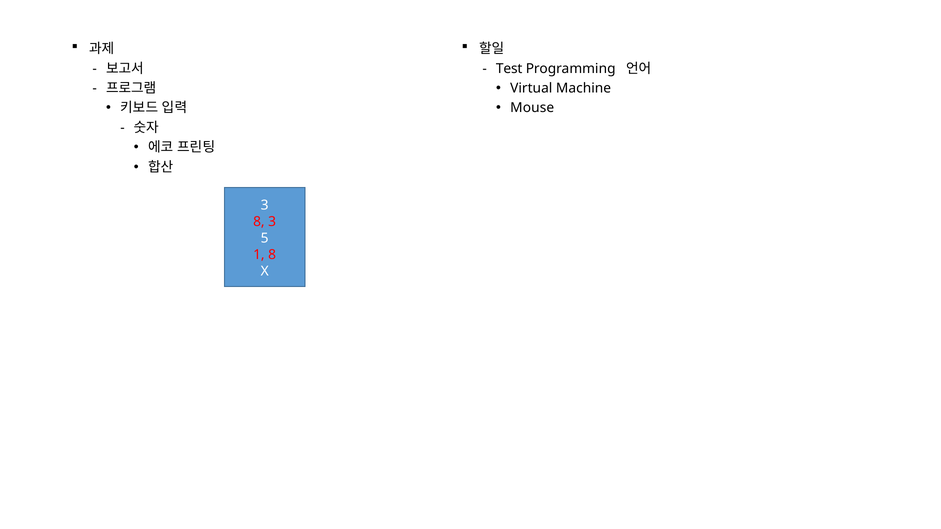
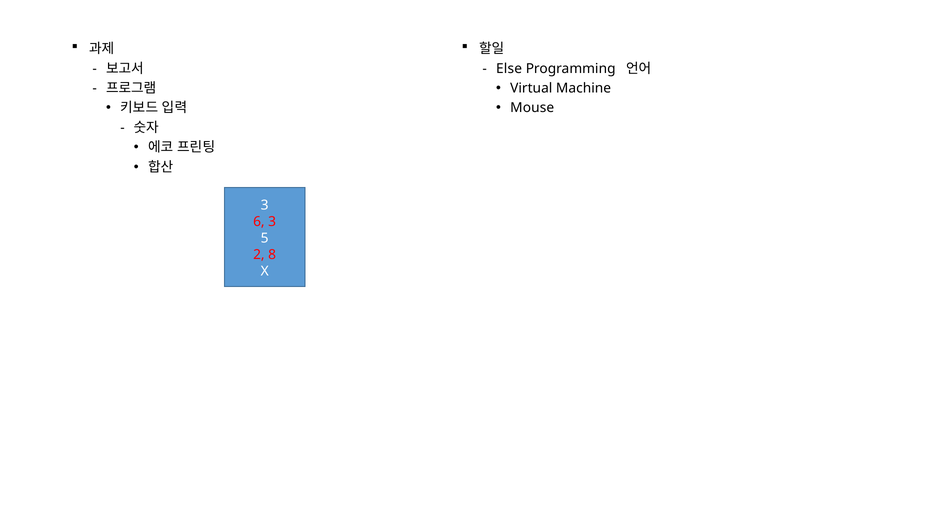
Test: Test -> Else
8 at (259, 222): 8 -> 6
1: 1 -> 2
